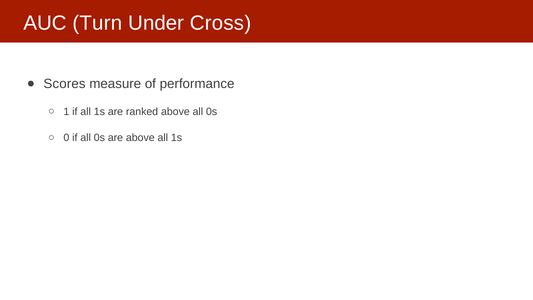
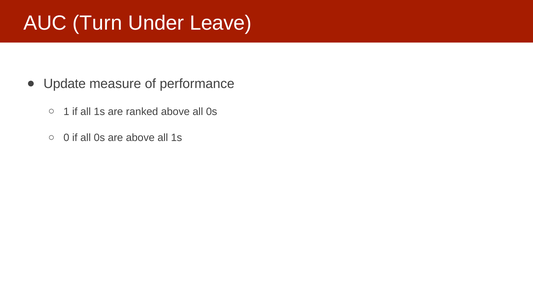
Cross: Cross -> Leave
Scores: Scores -> Update
